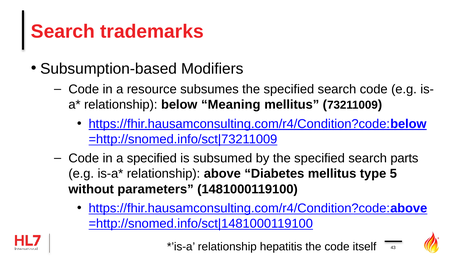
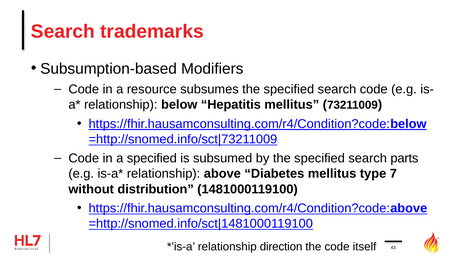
Meaning: Meaning -> Hepatitis
5: 5 -> 7
parameters: parameters -> distribution
hepatitis: hepatitis -> direction
